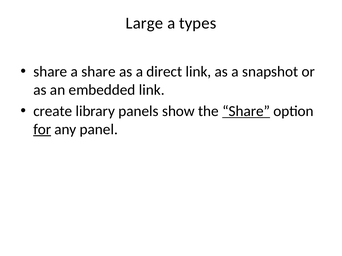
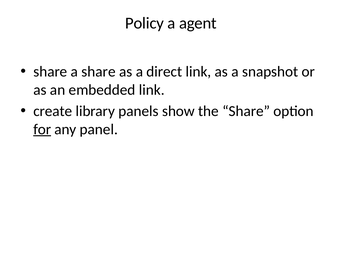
Large: Large -> Policy
types: types -> agent
Share at (246, 111) underline: present -> none
